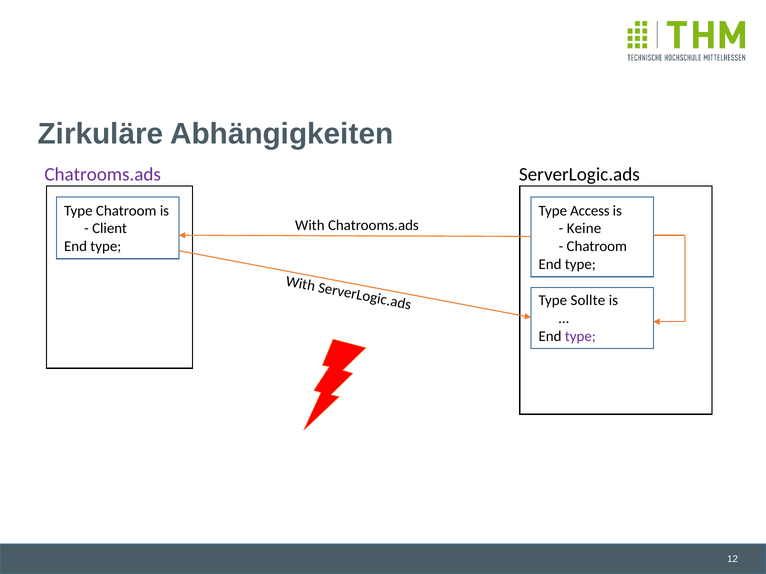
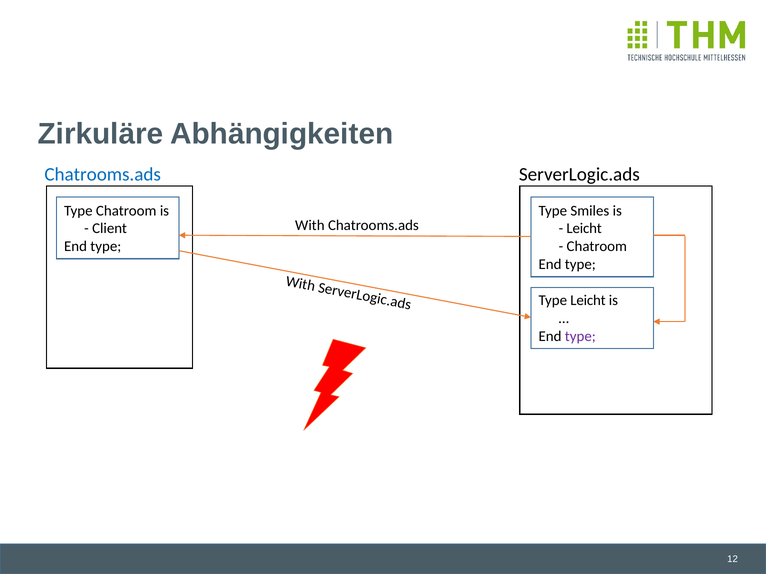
Chatrooms.ads at (103, 175) colour: purple -> blue
Access: Access -> Smiles
Keine at (584, 229): Keine -> Leicht
Type Sollte: Sollte -> Leicht
